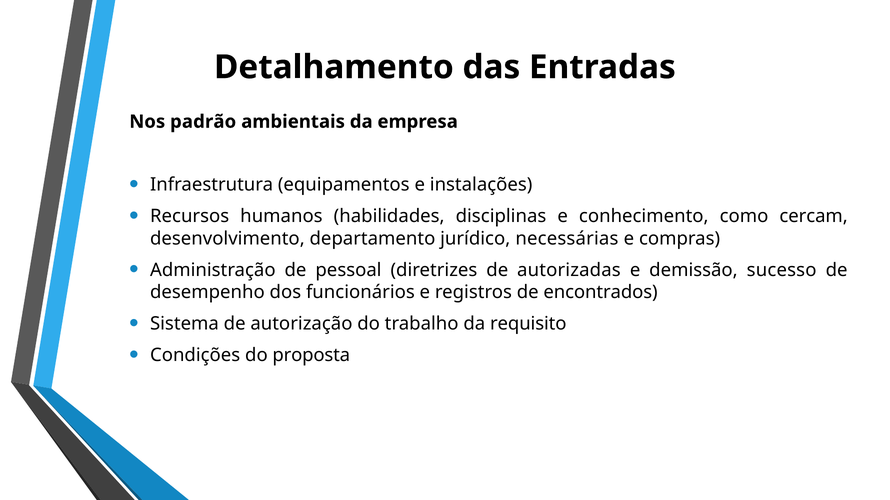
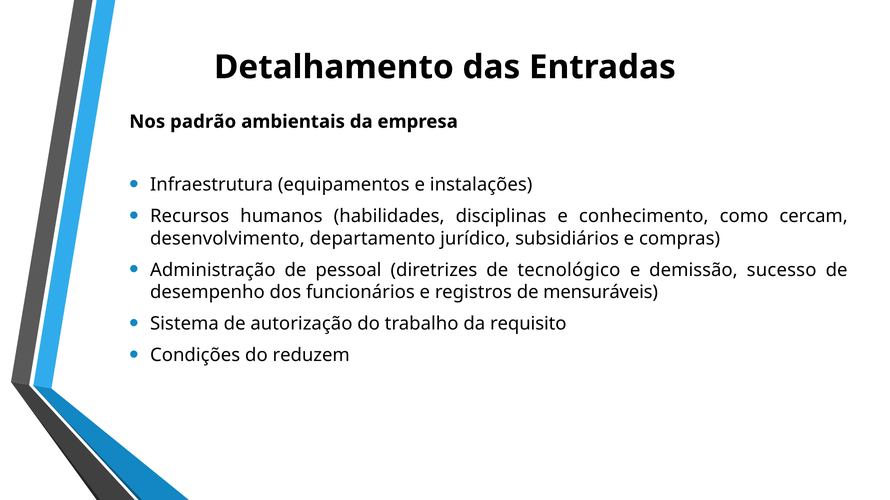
necessárias: necessárias -> subsidiários
autorizadas: autorizadas -> tecnológico
encontrados: encontrados -> mensuráveis
proposta: proposta -> reduzem
